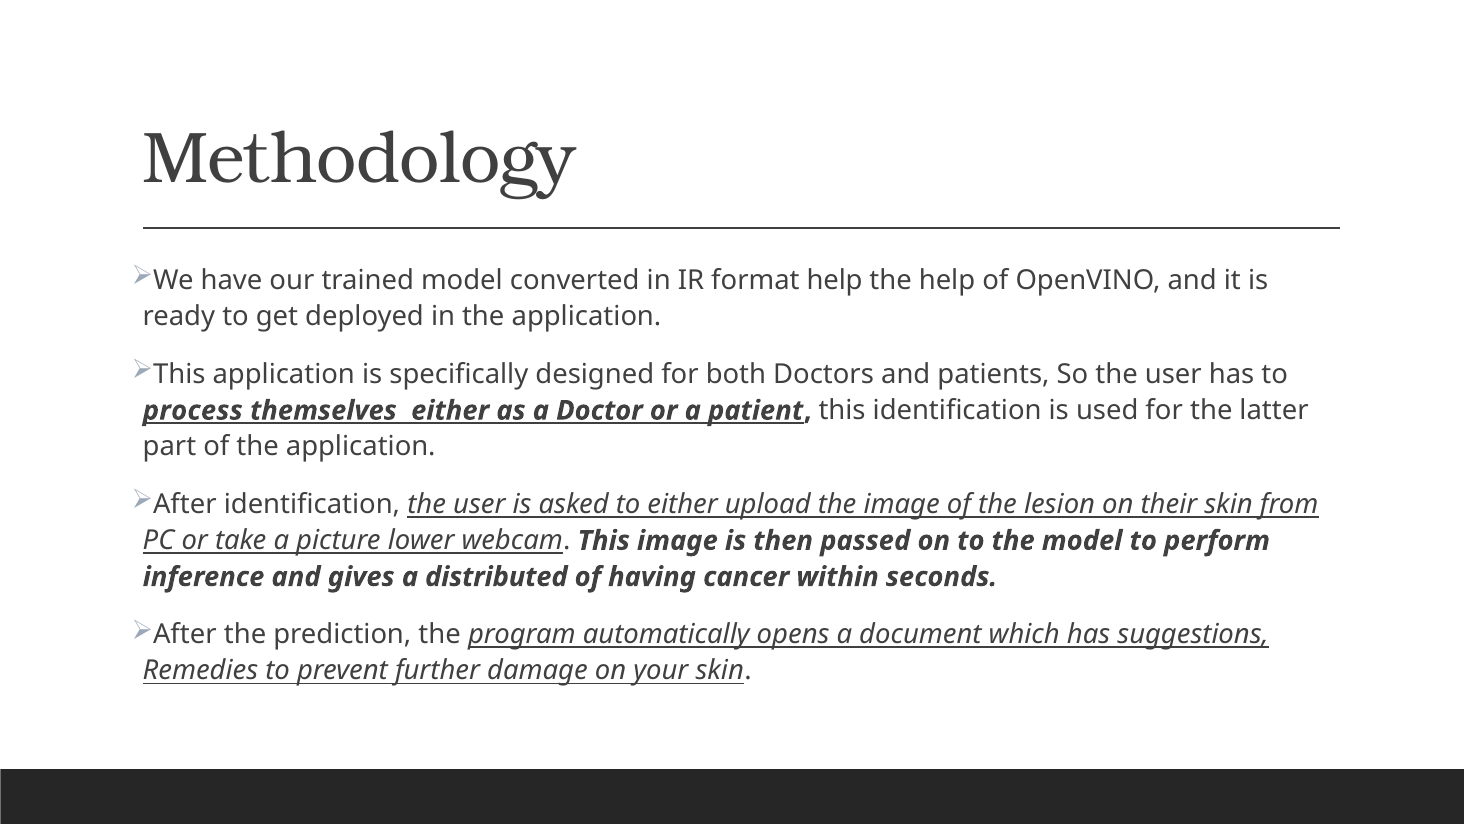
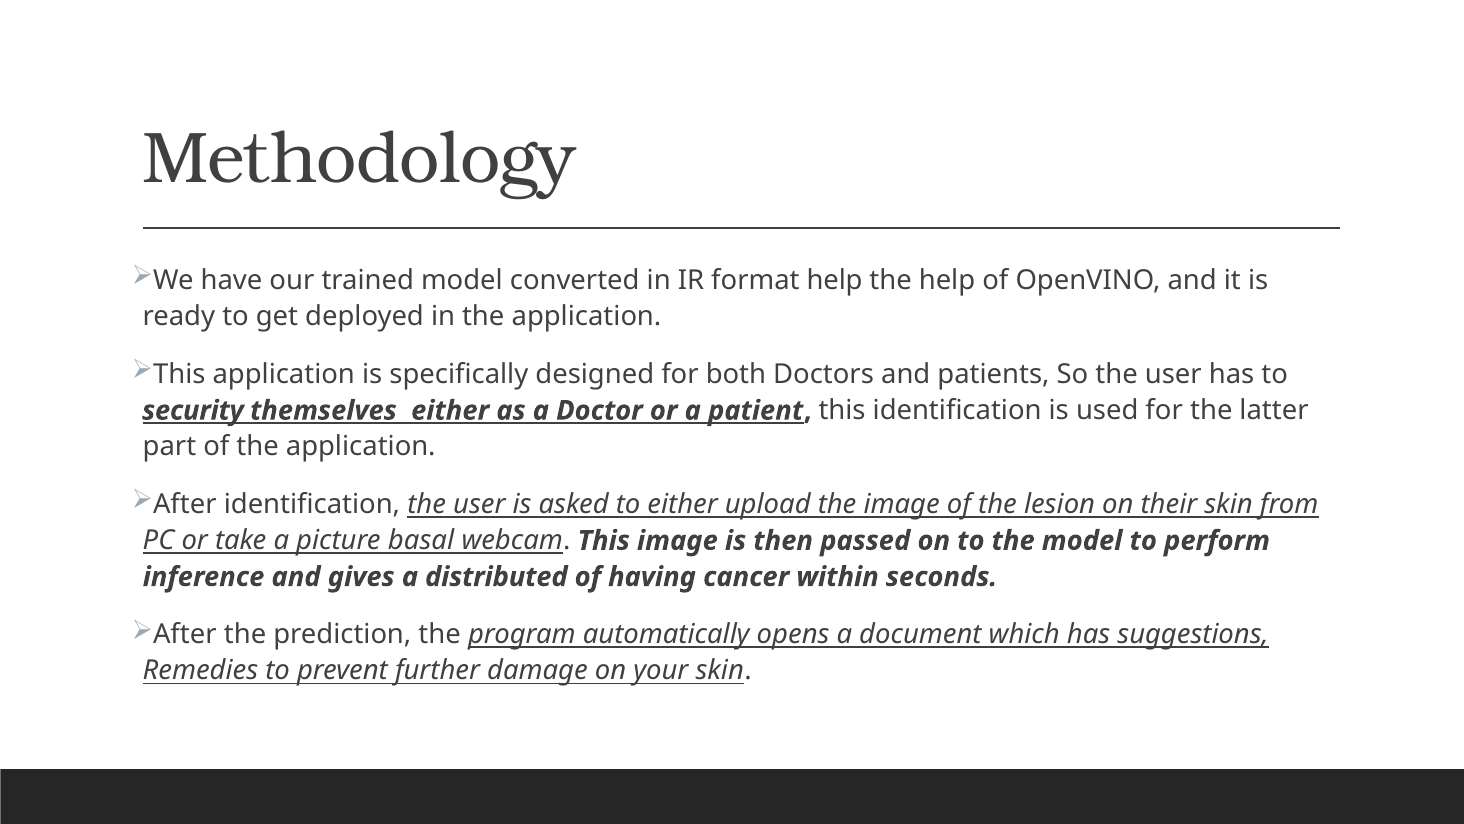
process: process -> security
lower: lower -> basal
